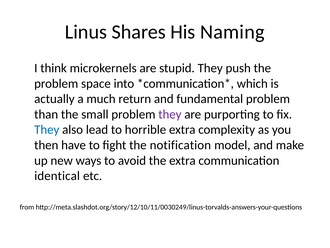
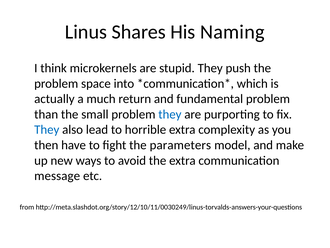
they at (170, 114) colour: purple -> blue
notification: notification -> parameters
identical: identical -> message
